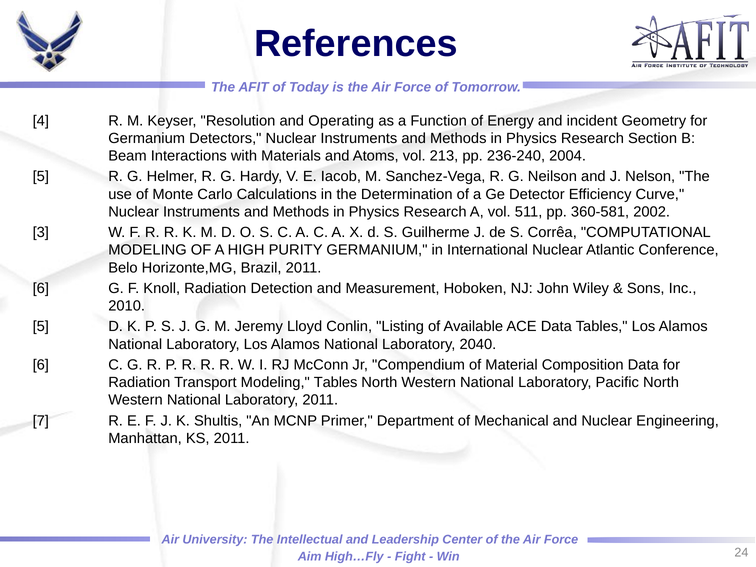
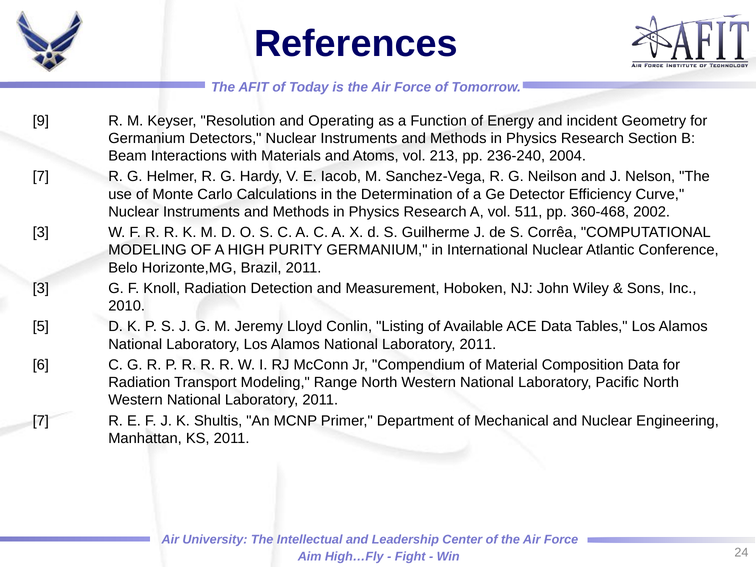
4: 4 -> 9
5 at (41, 177): 5 -> 7
360-581: 360-581 -> 360-468
6 at (41, 288): 6 -> 3
Alamos National Laboratory 2040: 2040 -> 2011
Modeling Tables: Tables -> Range
